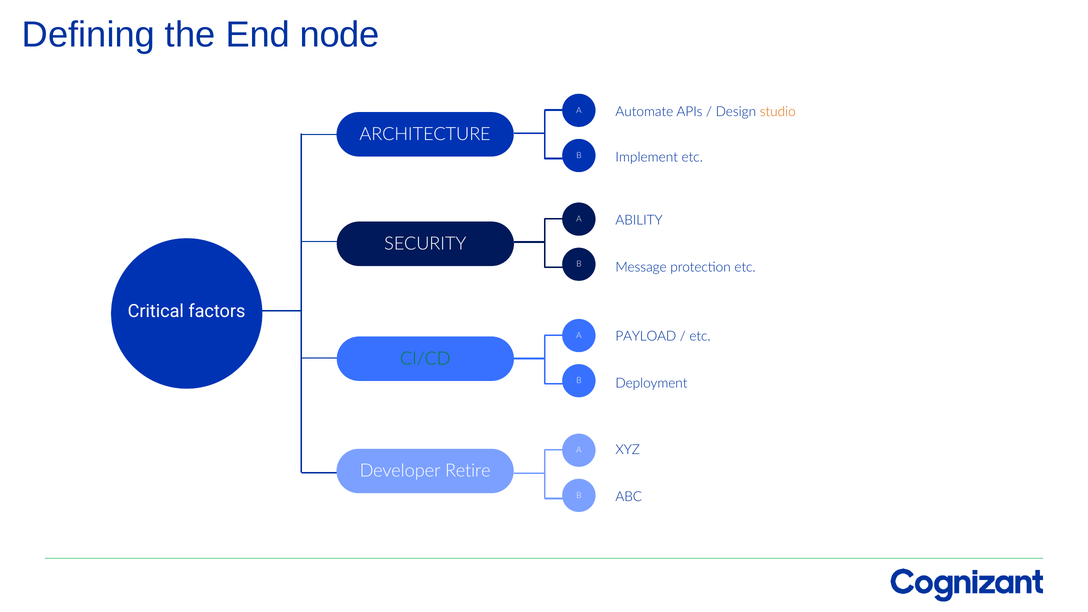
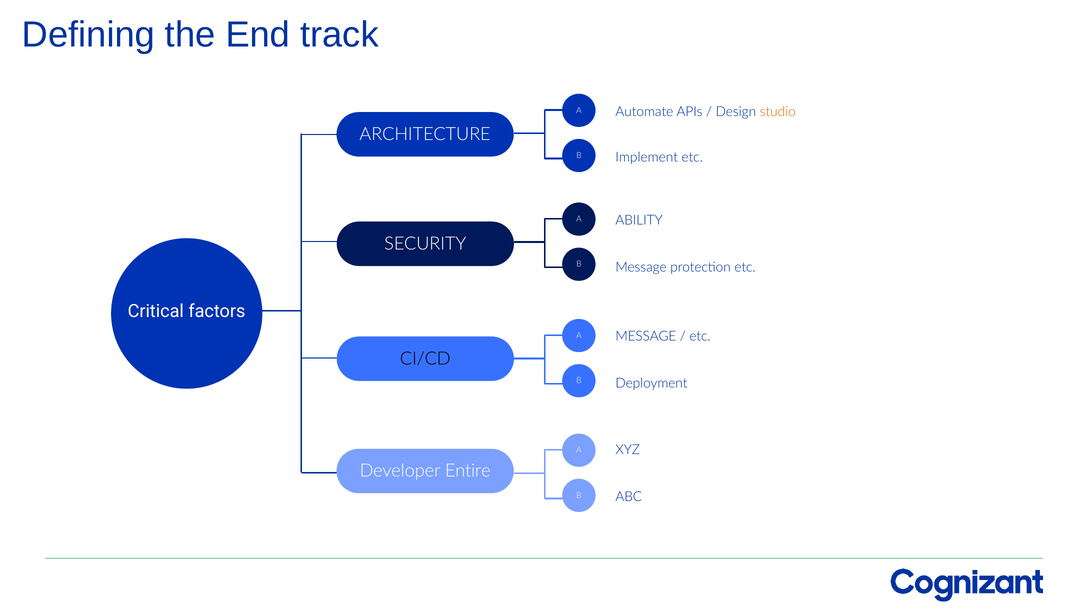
node: node -> track
PAYLOAD at (646, 336): PAYLOAD -> MESSAGE
CI/CD colour: green -> black
Retire: Retire -> Entire
